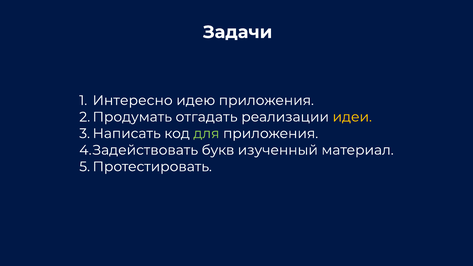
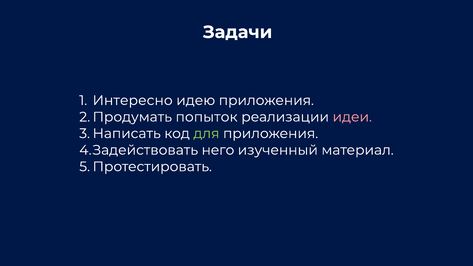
отгадать: отгадать -> попыток
идеи colour: yellow -> pink
букв: букв -> него
